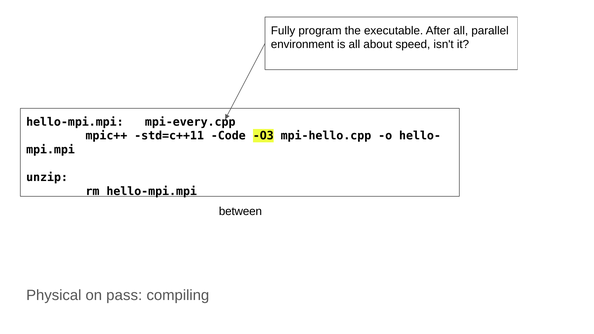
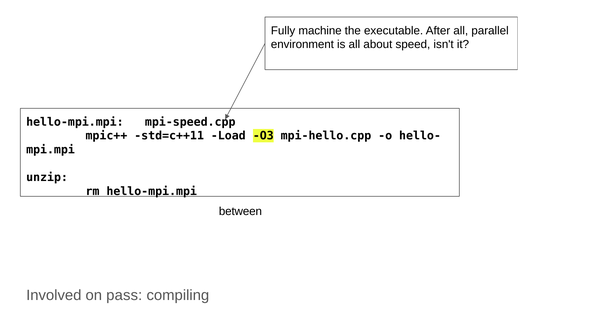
program: program -> machine
mpi-every.cpp: mpi-every.cpp -> mpi-speed.cpp
Code: Code -> Load
Physical: Physical -> Involved
